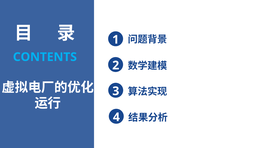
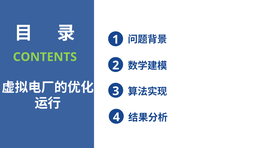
CONTENTS colour: light blue -> light green
